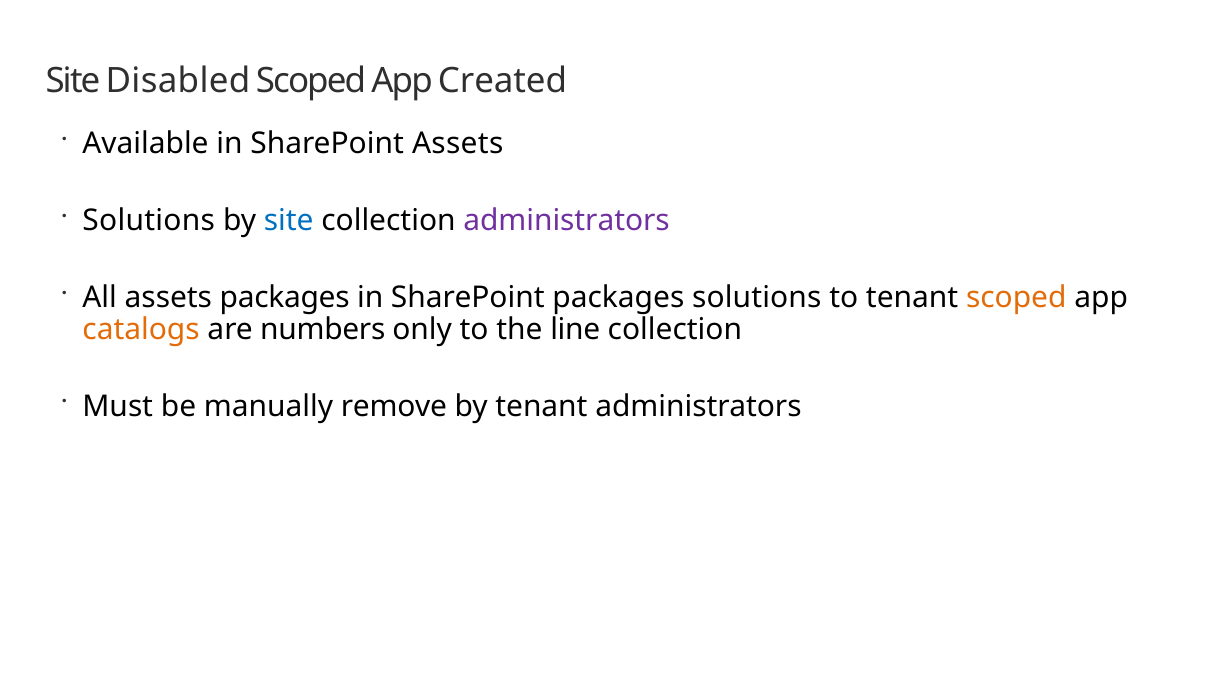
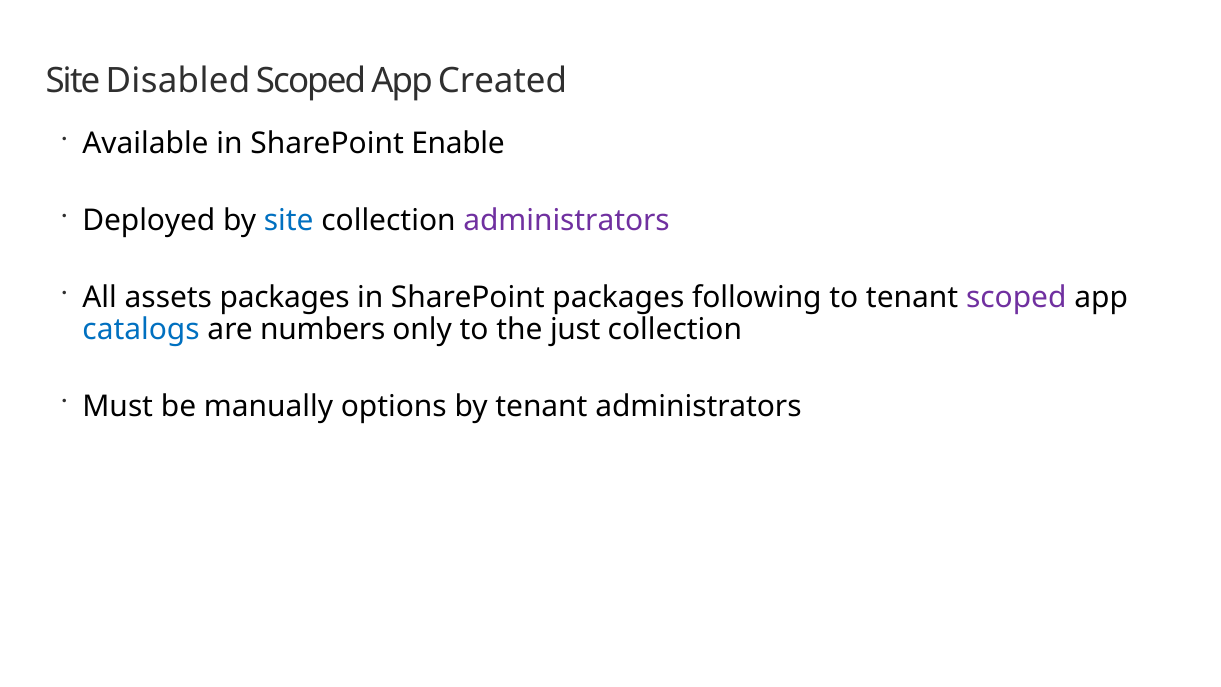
SharePoint Assets: Assets -> Enable
Solutions at (149, 221): Solutions -> Deployed
packages solutions: solutions -> following
scoped at (1016, 297) colour: orange -> purple
catalogs colour: orange -> blue
line: line -> just
remove: remove -> options
